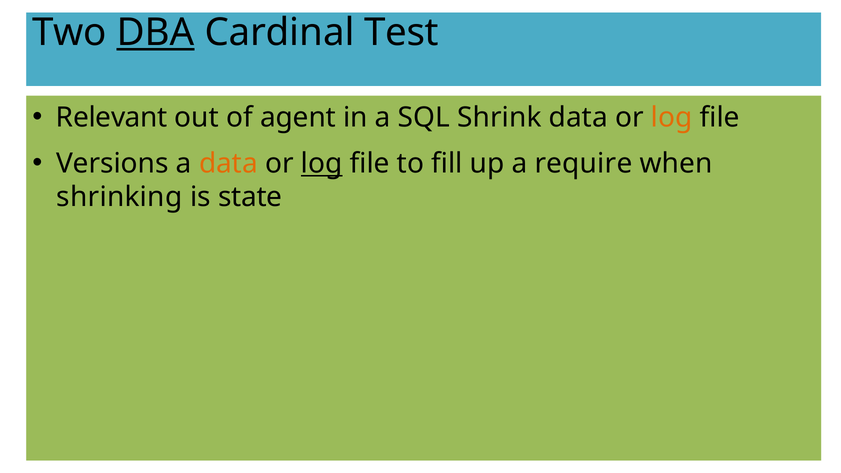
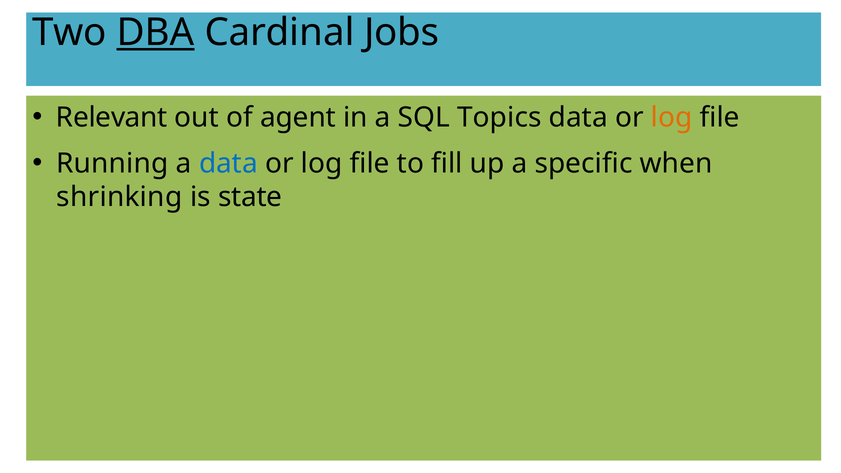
Test: Test -> Jobs
Shrink: Shrink -> Topics
Versions: Versions -> Running
data at (228, 164) colour: orange -> blue
log at (322, 164) underline: present -> none
require: require -> specific
